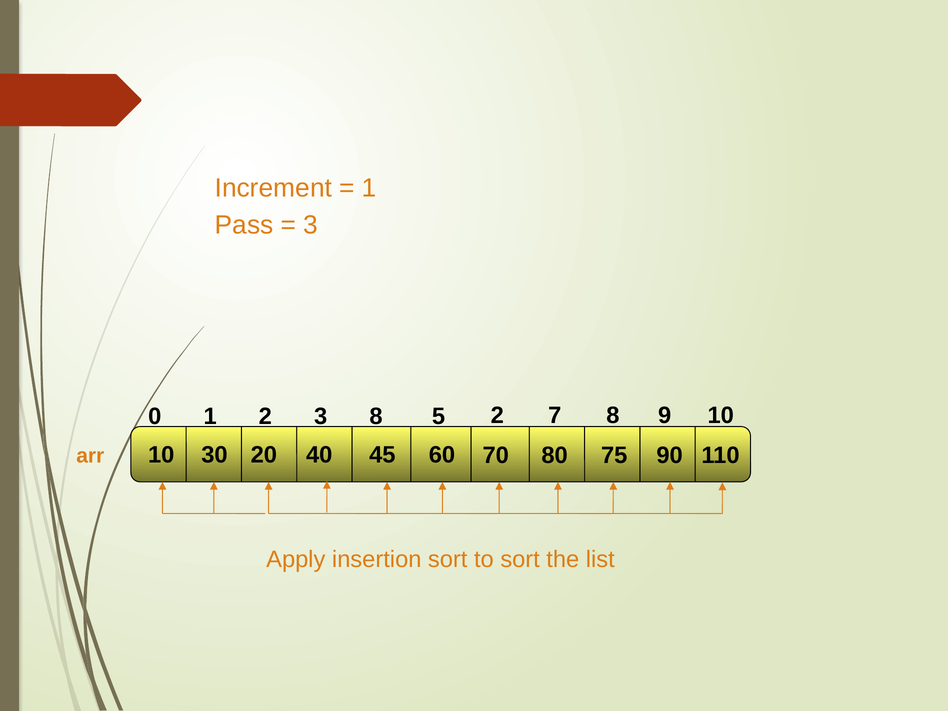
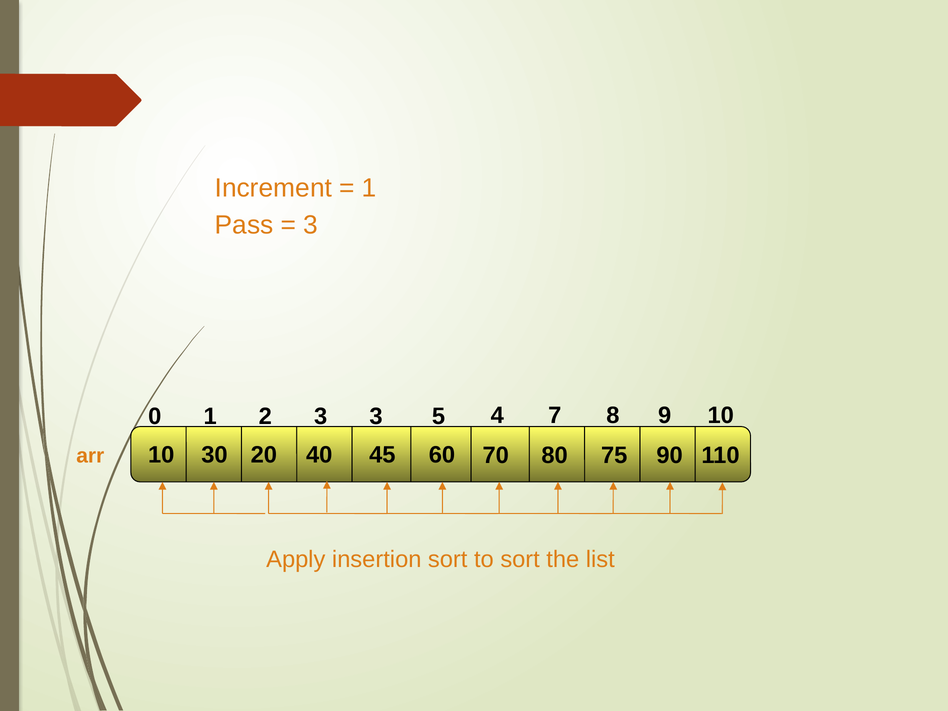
0 8: 8 -> 3
5 2: 2 -> 4
